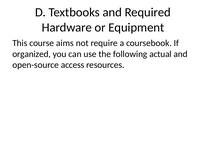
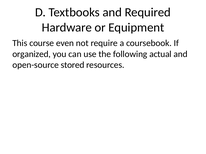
aims: aims -> even
access: access -> stored
